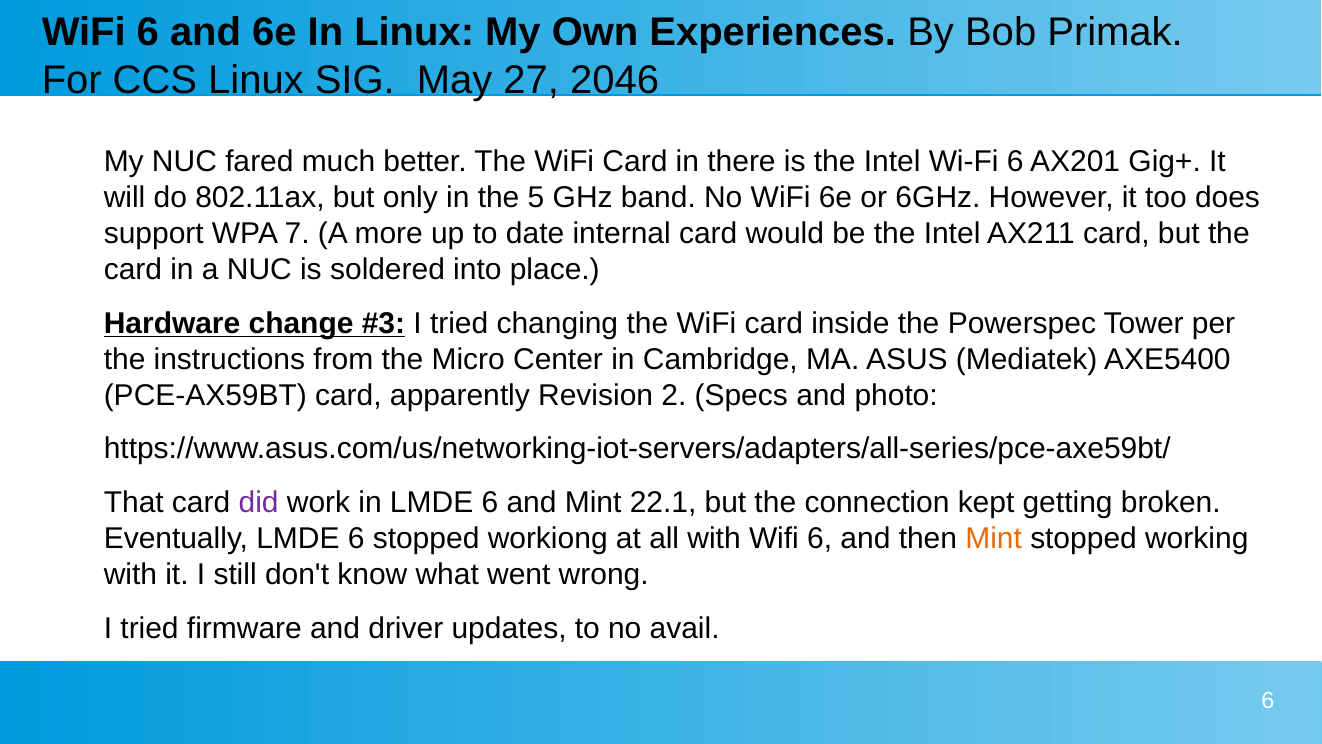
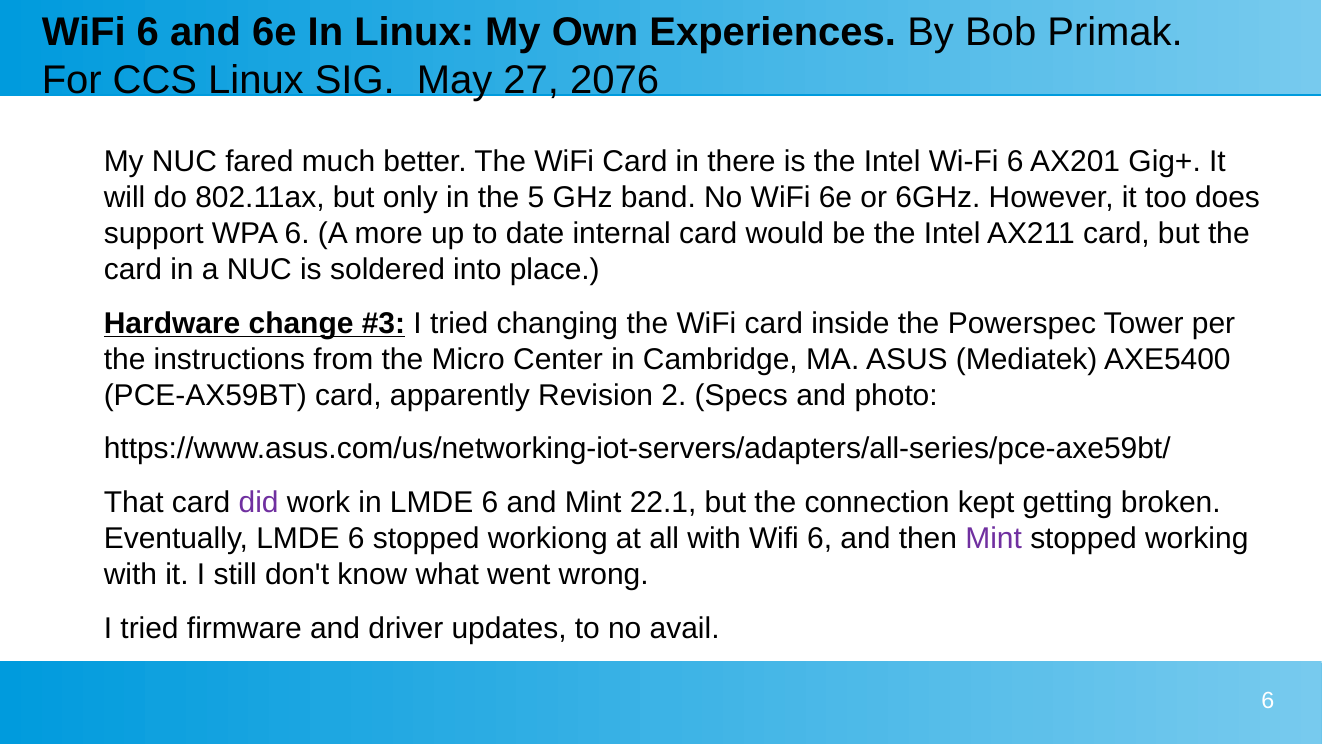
2046: 2046 -> 2076
WPA 7: 7 -> 6
Mint at (994, 538) colour: orange -> purple
